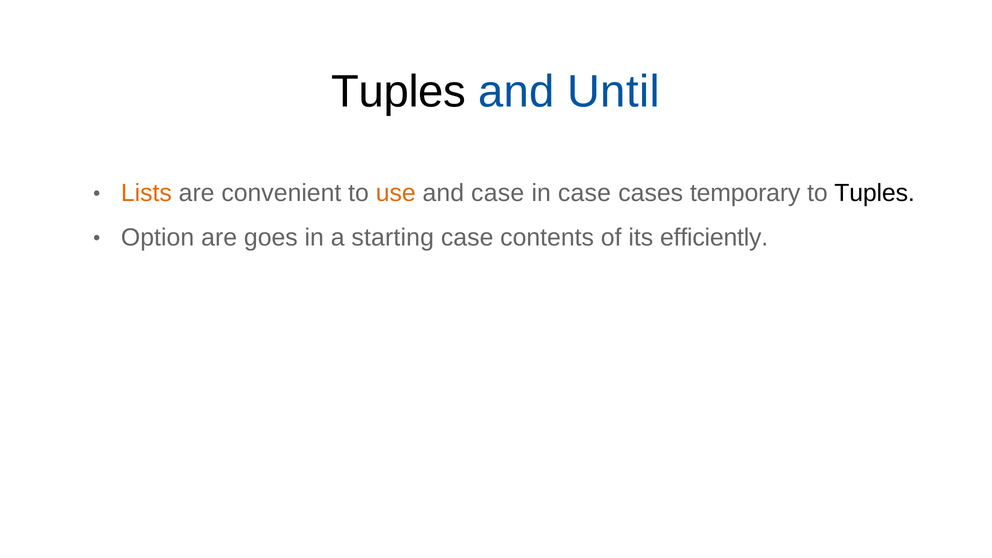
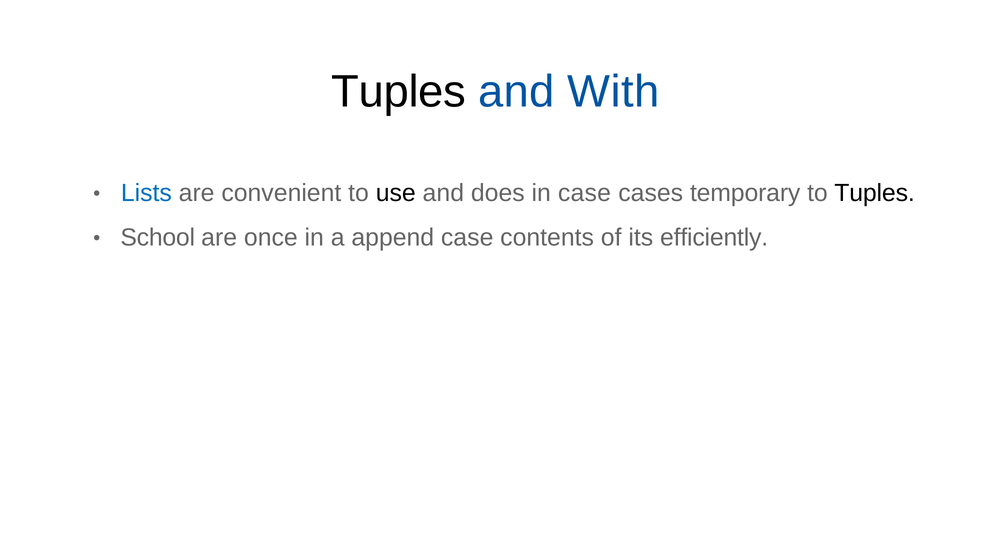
Until: Until -> With
Lists colour: orange -> blue
use colour: orange -> black
and case: case -> does
Option: Option -> School
goes: goes -> once
starting: starting -> append
